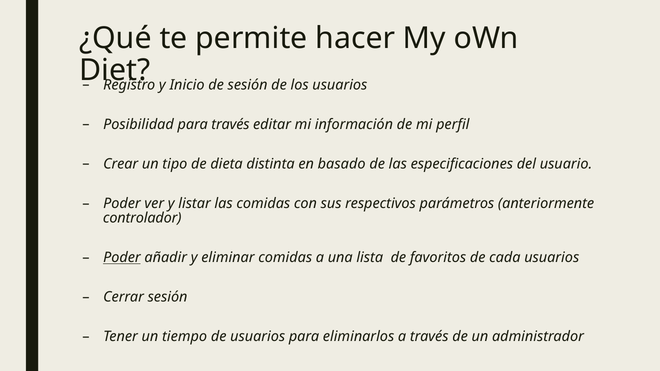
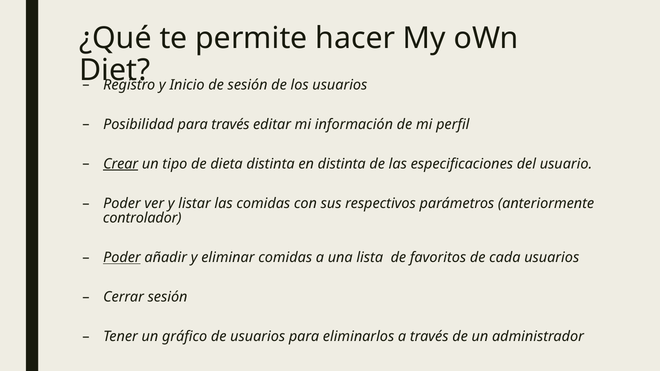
Crear underline: none -> present
en basado: basado -> distinta
tiempo: tiempo -> gráfico
